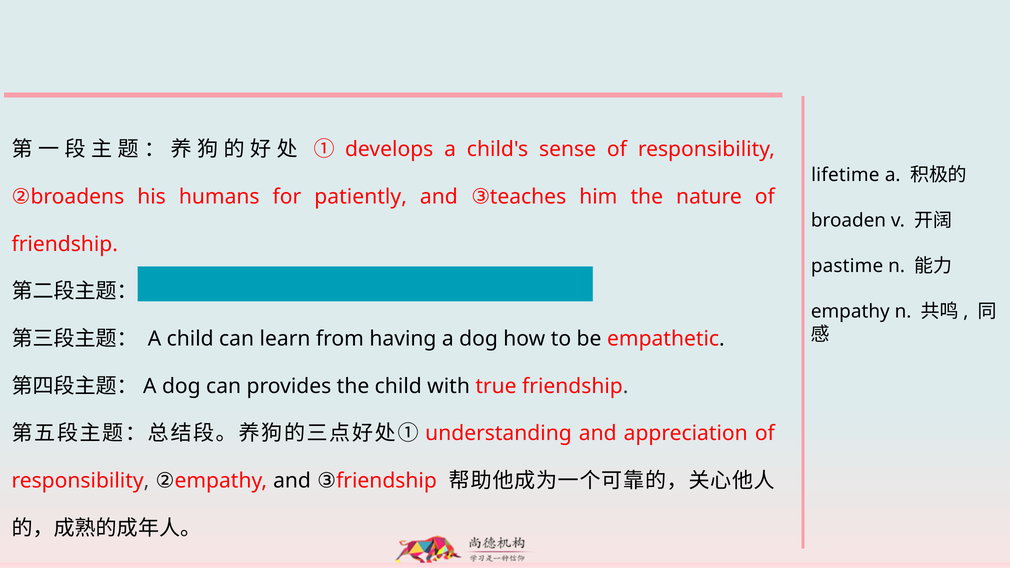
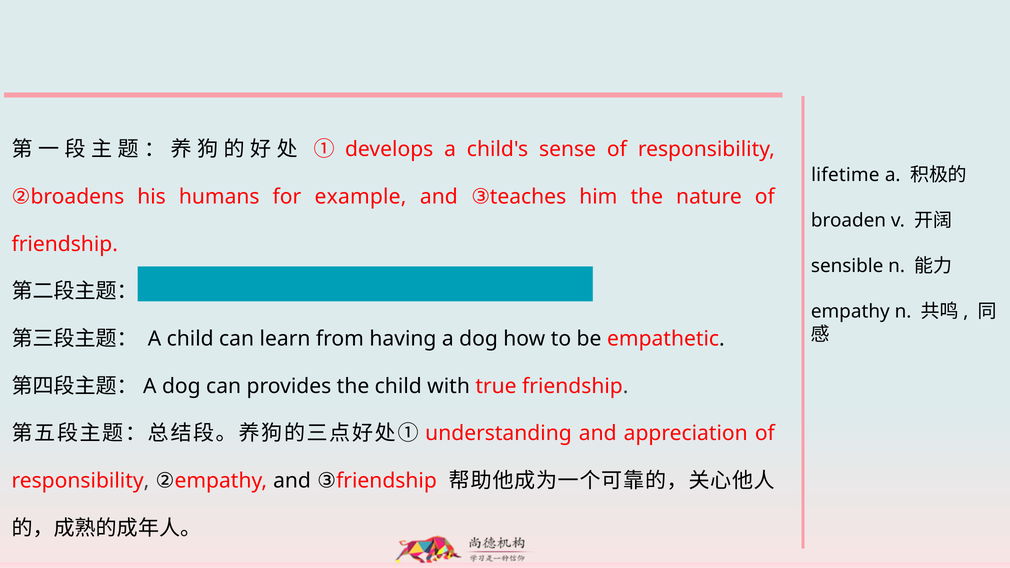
patiently: patiently -> example
pastime: pastime -> sensible
